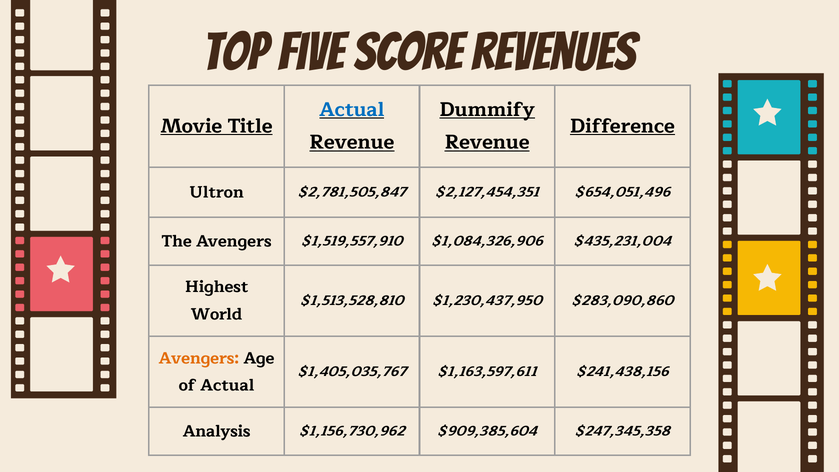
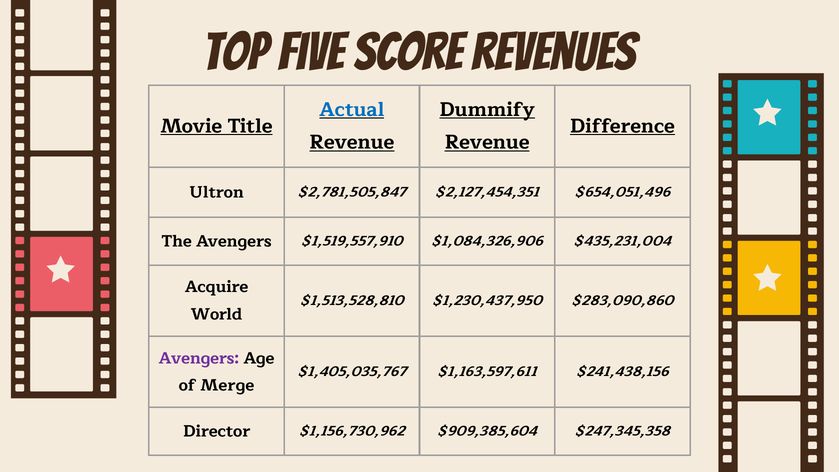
Highest: Highest -> Acquire
Avengers at (199, 358) colour: orange -> purple
of Actual: Actual -> Merge
Analysis: Analysis -> Director
